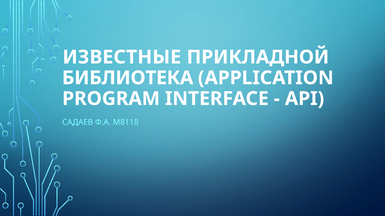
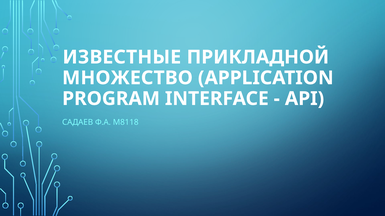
БИБЛИОТЕКА: БИБЛИОТЕКА -> МНОЖЕСТВО
